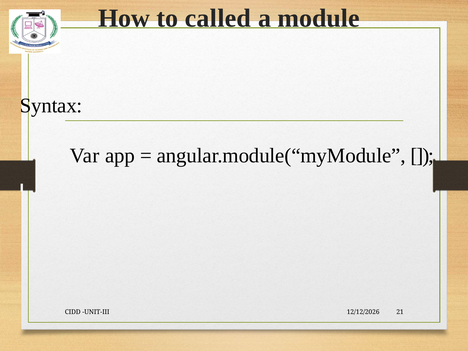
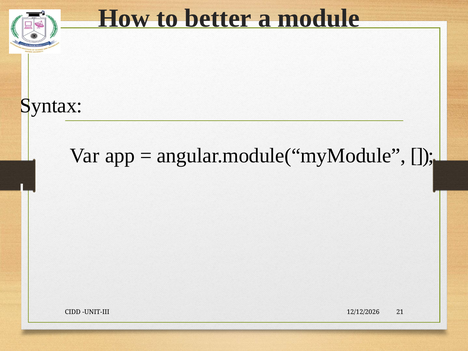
called: called -> better
